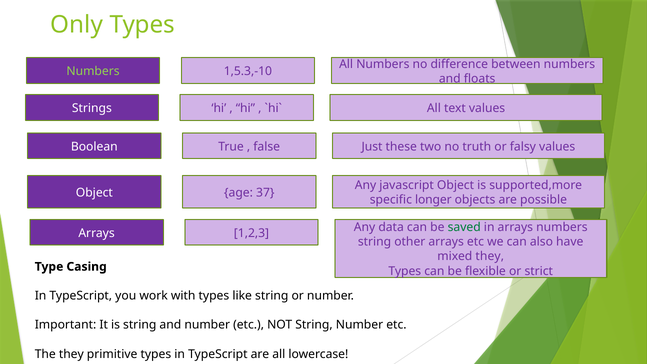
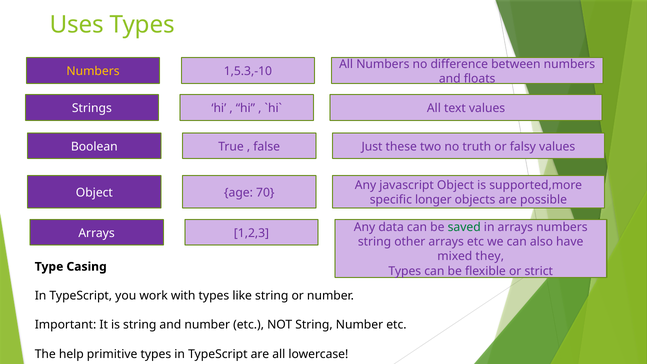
Only: Only -> Uses
Numbers at (93, 71) colour: light green -> yellow
37: 37 -> 70
The they: they -> help
